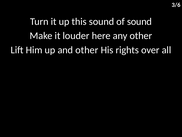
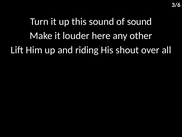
and other: other -> riding
rights: rights -> shout
